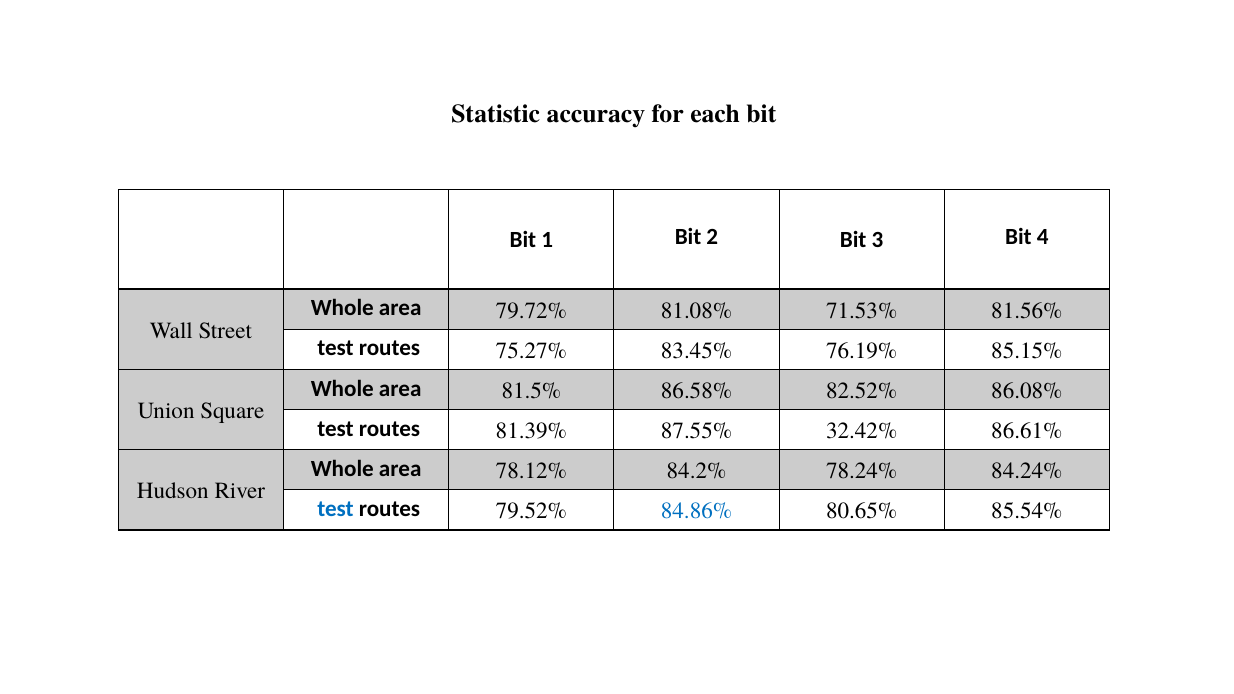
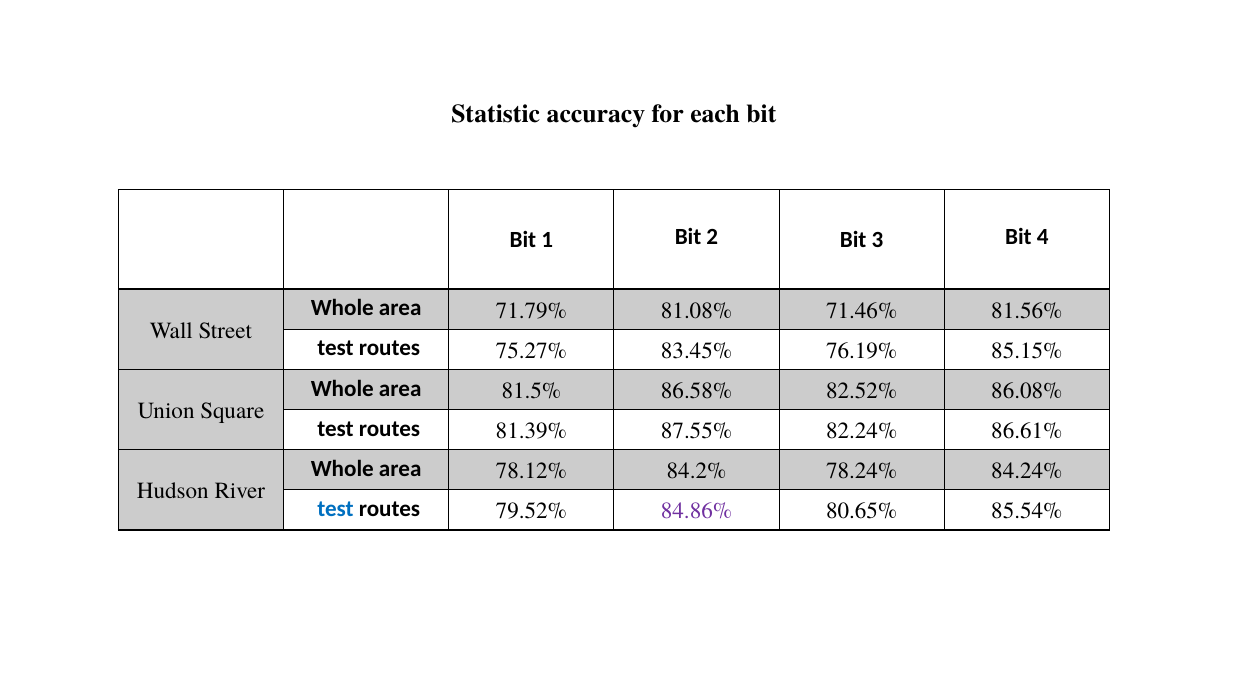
79.72%: 79.72% -> 71.79%
71.53%: 71.53% -> 71.46%
32.42%: 32.42% -> 82.24%
84.86% colour: blue -> purple
